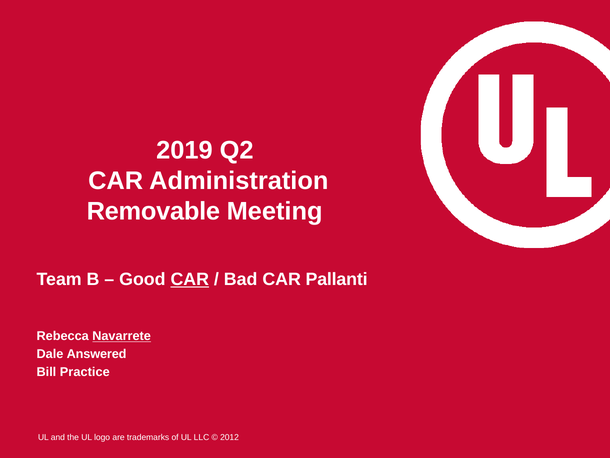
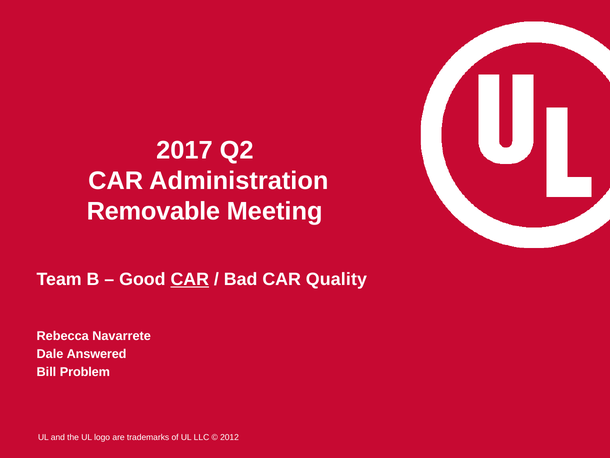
2019: 2019 -> 2017
Pallanti: Pallanti -> Quality
Navarrete underline: present -> none
Practice: Practice -> Problem
